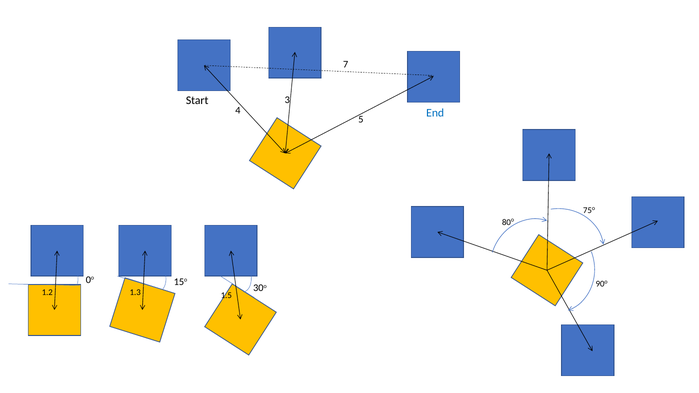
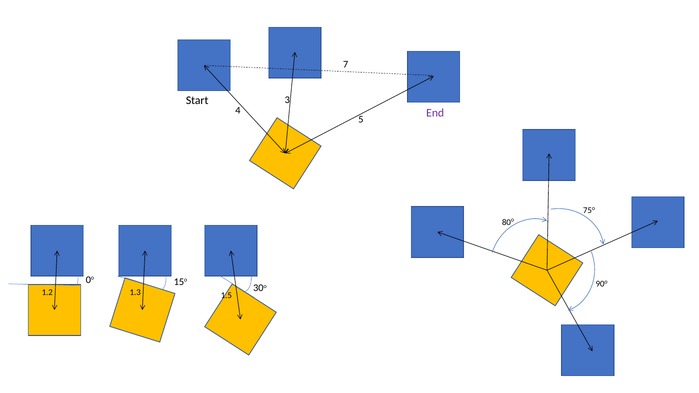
End colour: blue -> purple
